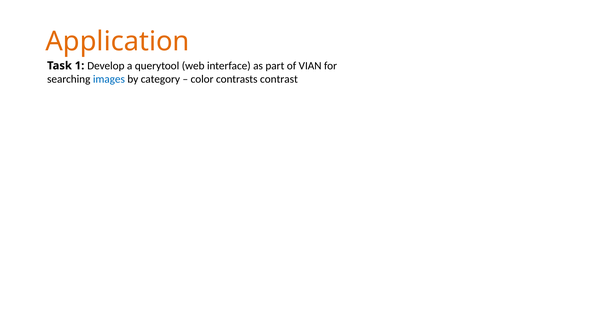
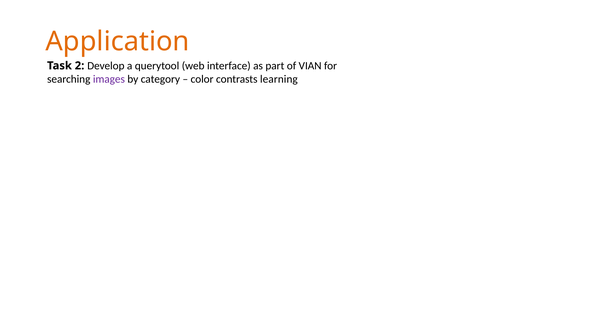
1: 1 -> 2
images colour: blue -> purple
contrast: contrast -> learning
